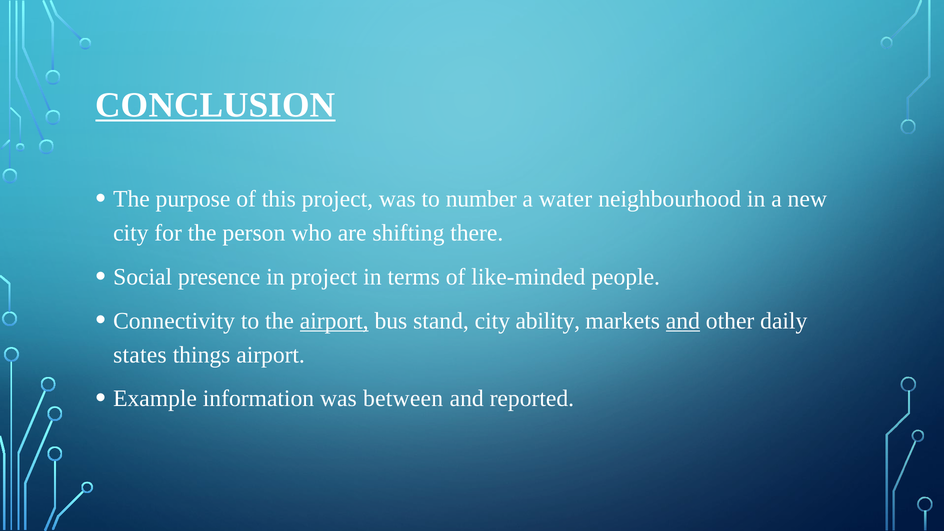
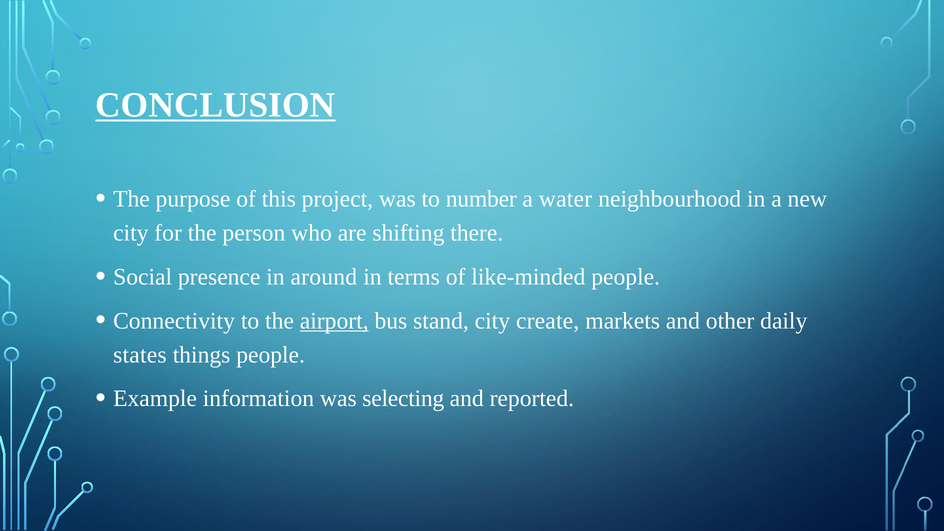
in project: project -> around
ability: ability -> create
and at (683, 321) underline: present -> none
things airport: airport -> people
between: between -> selecting
